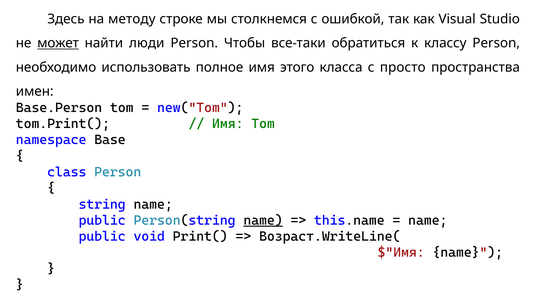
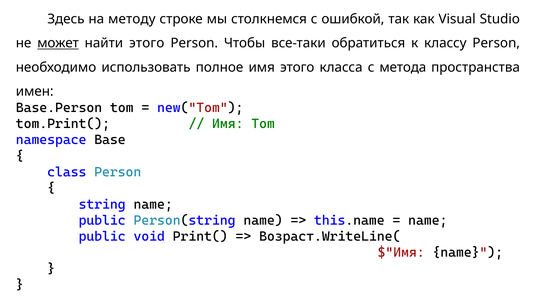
найти люди: люди -> этого
просто: просто -> метода
name at (263, 220) underline: present -> none
